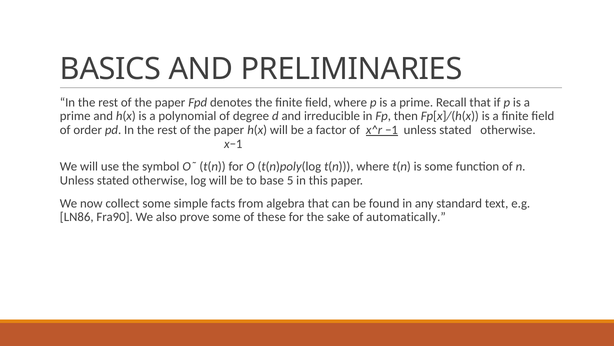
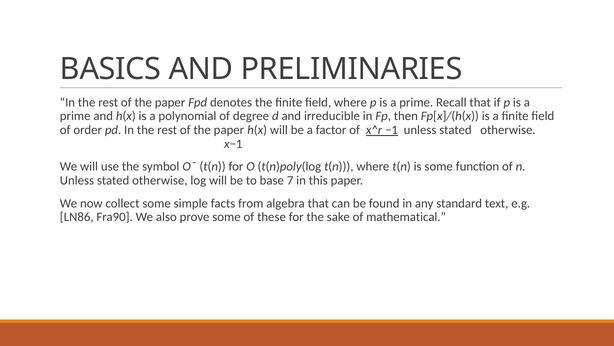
5: 5 -> 7
automatically: automatically -> mathematical
